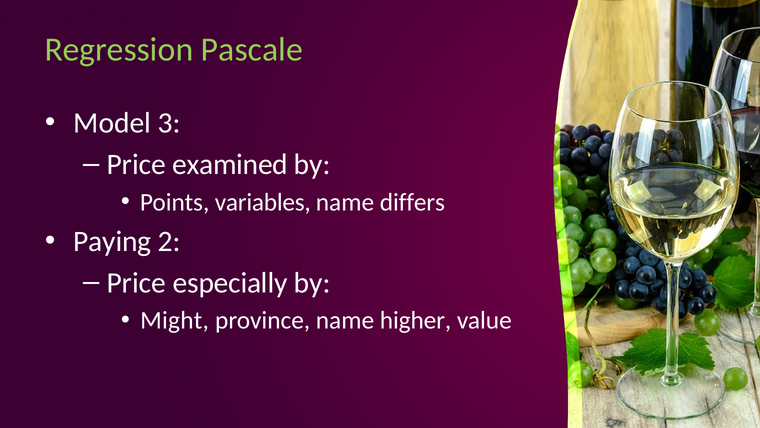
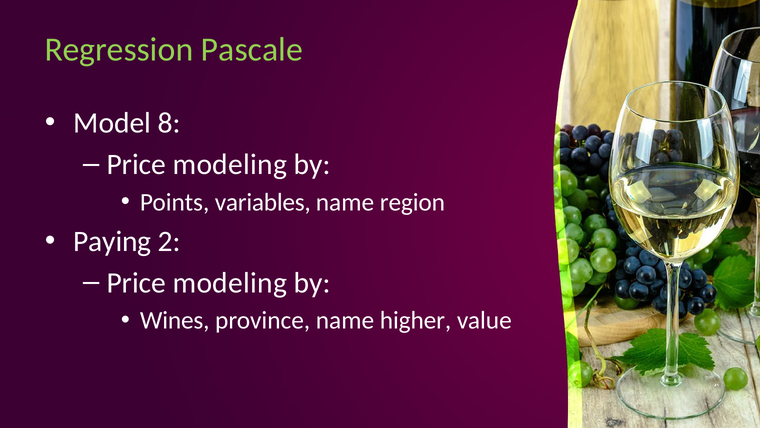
3: 3 -> 8
examined at (230, 164): examined -> modeling
differs: differs -> region
especially at (230, 282): especially -> modeling
Might: Might -> Wines
